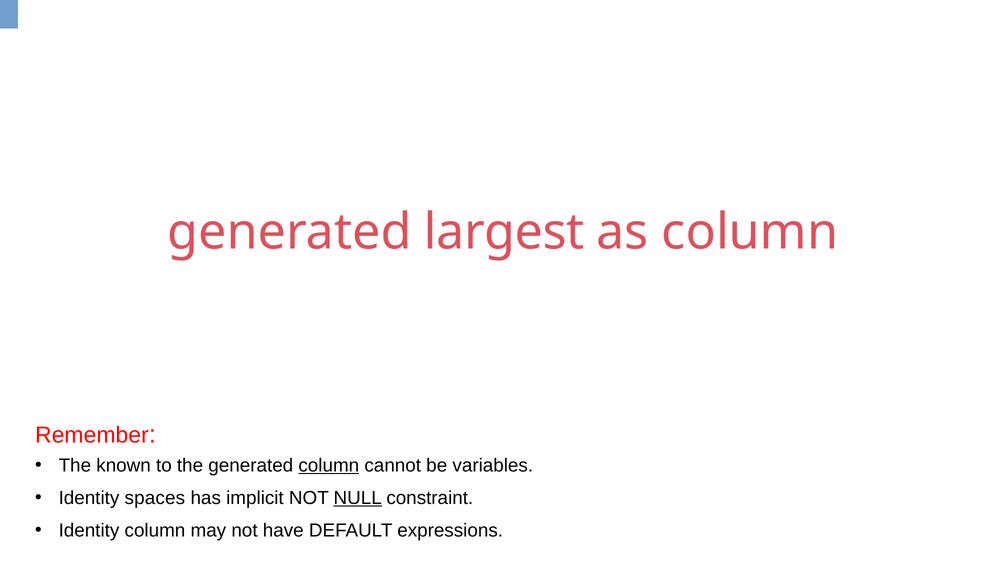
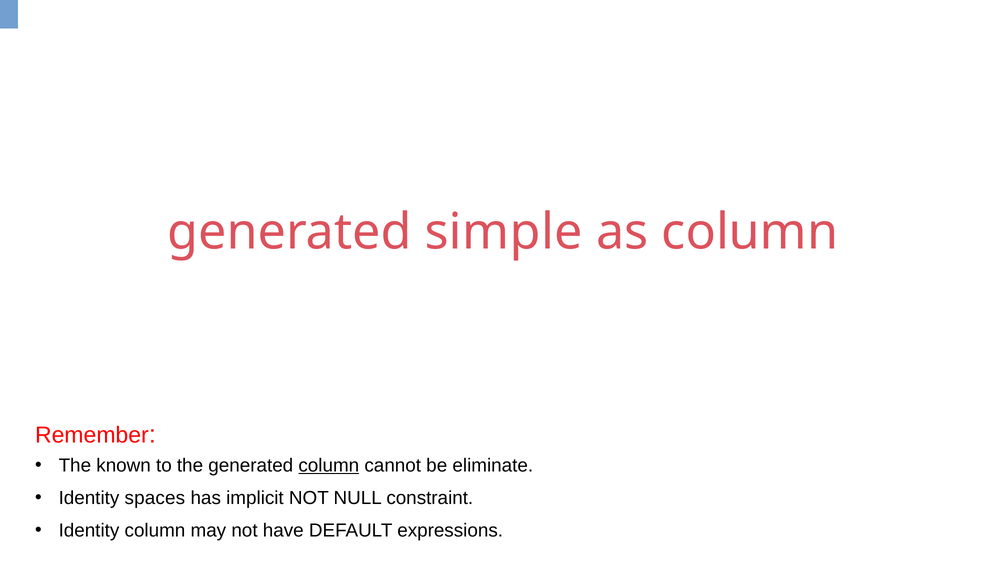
largest: largest -> simple
variables: variables -> eliminate
NULL underline: present -> none
